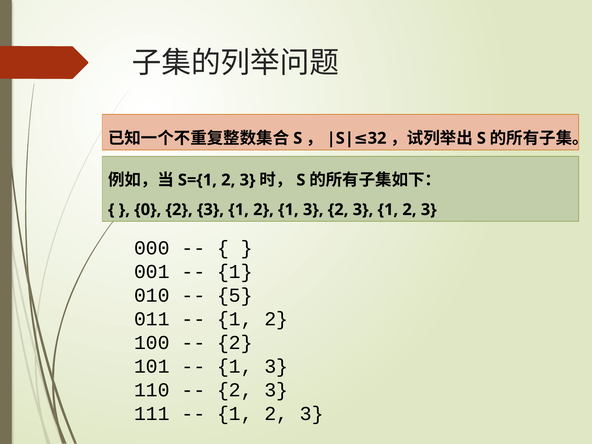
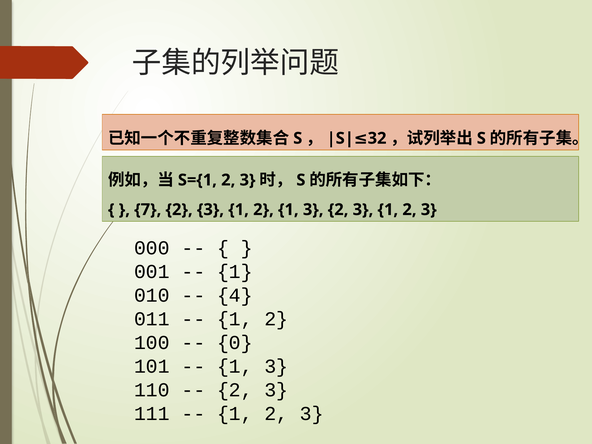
0: 0 -> 7
5: 5 -> 4
2 at (235, 343): 2 -> 0
